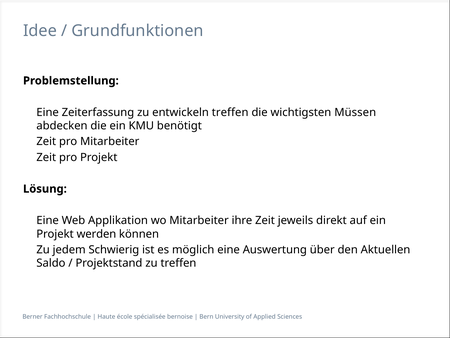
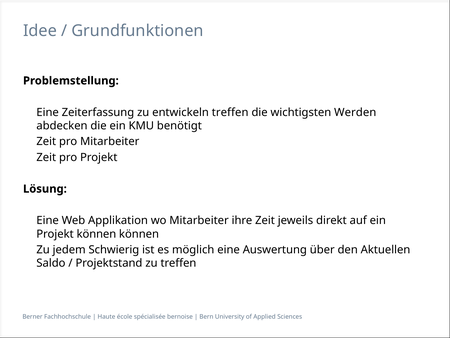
Müssen: Müssen -> Werden
Projekt werden: werden -> können
